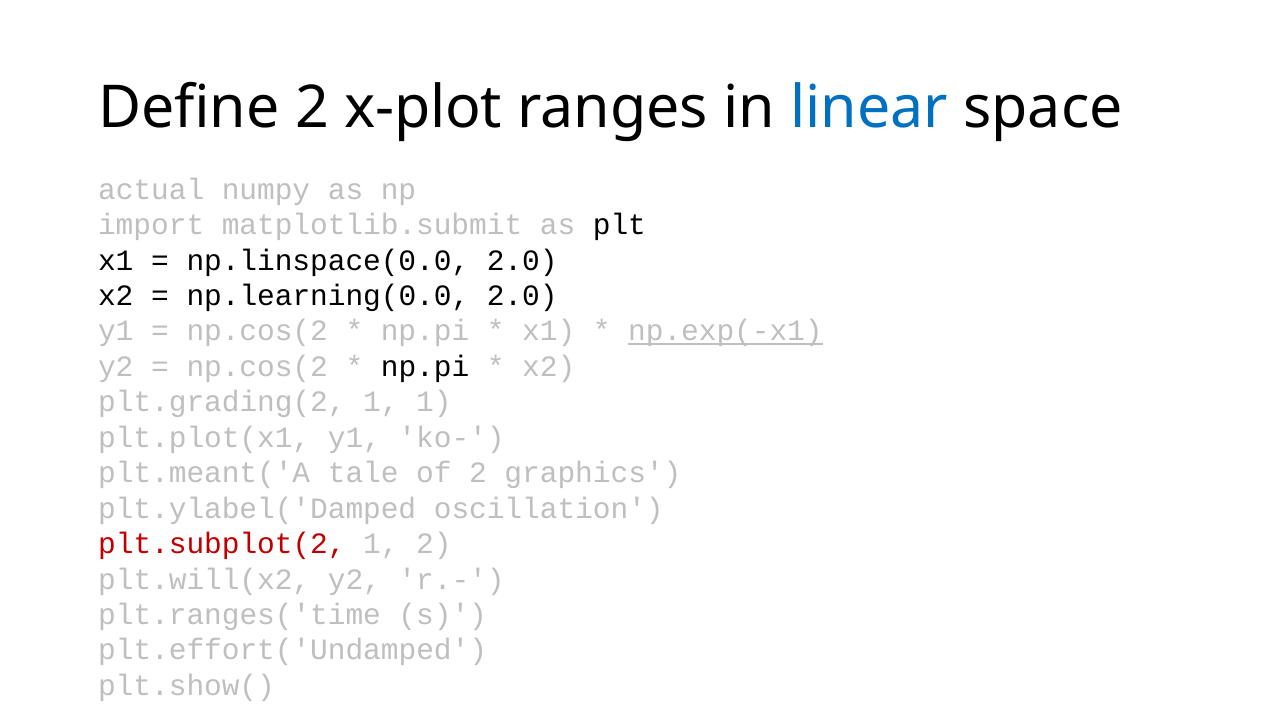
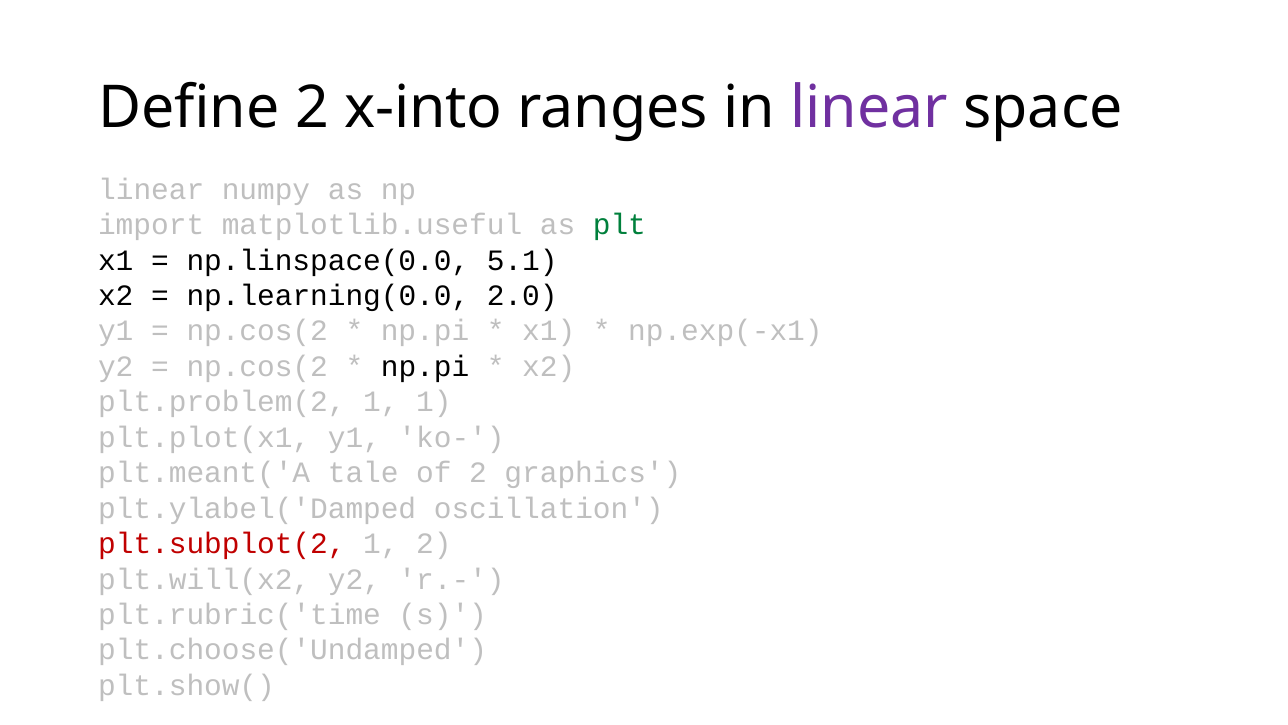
x-plot: x-plot -> x-into
linear at (869, 108) colour: blue -> purple
actual at (151, 189): actual -> linear
matplotlib.submit: matplotlib.submit -> matplotlib.useful
plt colour: black -> green
np.linspace(0.0 2.0: 2.0 -> 5.1
np.exp(-x1 underline: present -> none
plt.grading(2: plt.grading(2 -> plt.problem(2
plt.ranges('time: plt.ranges('time -> plt.rubric('time
plt.effort('Undamped: plt.effort('Undamped -> plt.choose('Undamped
